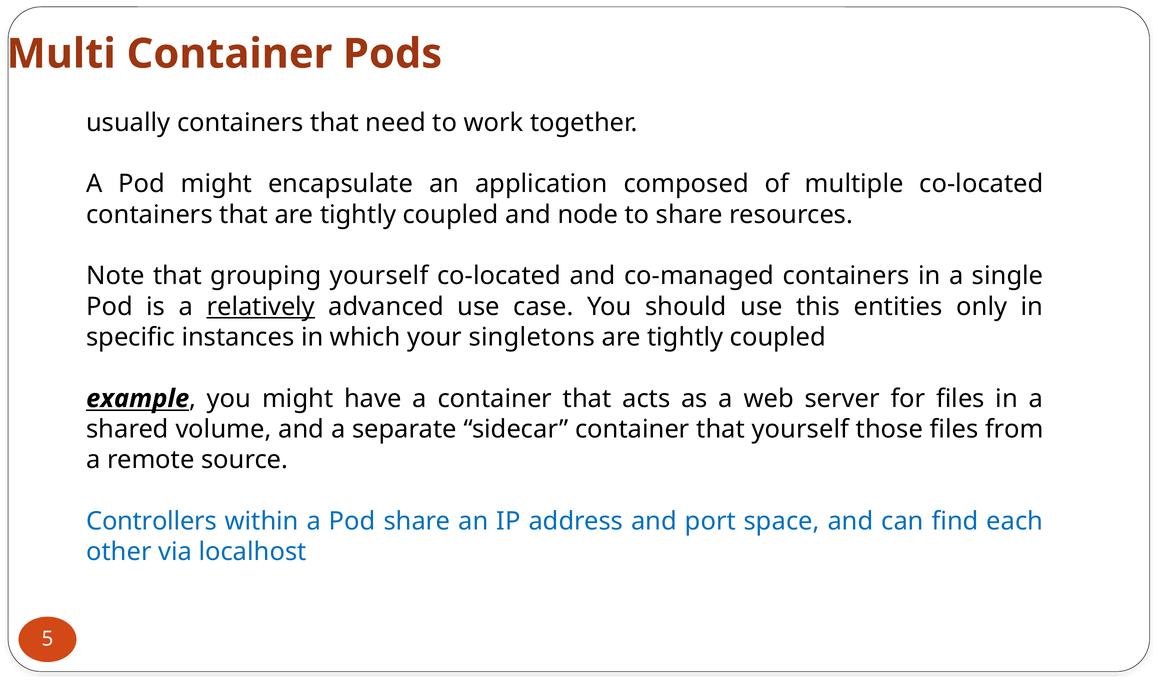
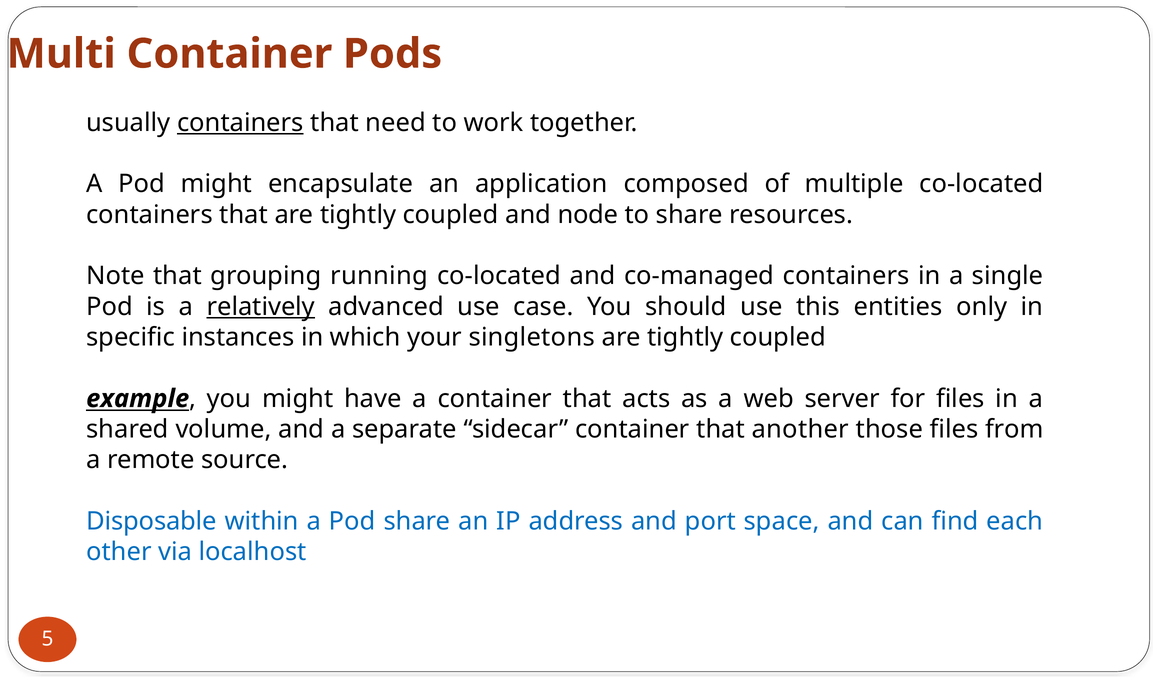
containers at (240, 123) underline: none -> present
grouping yourself: yourself -> running
that yourself: yourself -> another
Controllers: Controllers -> Disposable
